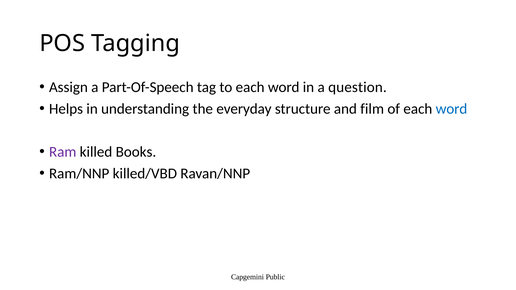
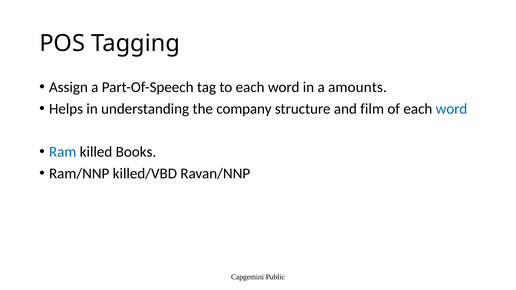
question: question -> amounts
everyday: everyday -> company
Ram colour: purple -> blue
